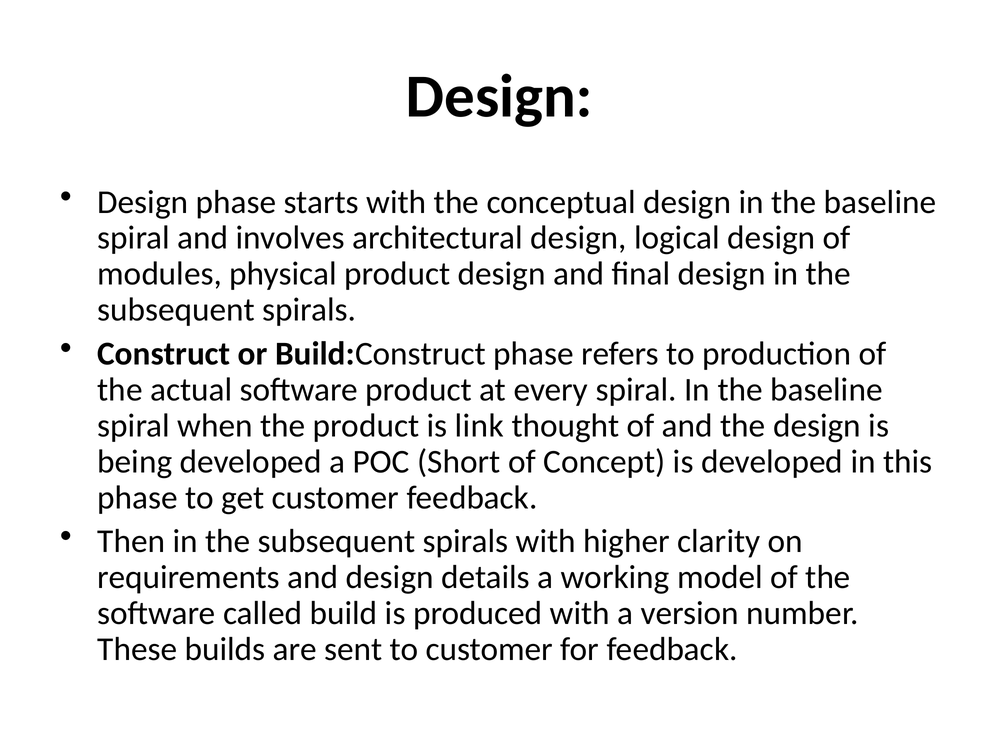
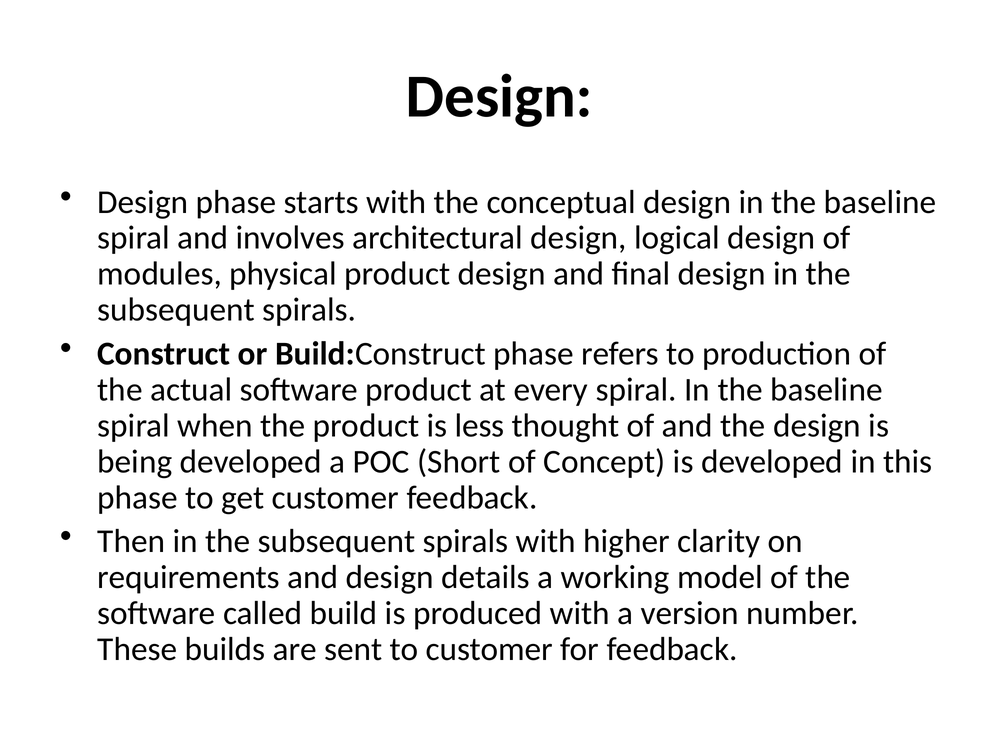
link: link -> less
